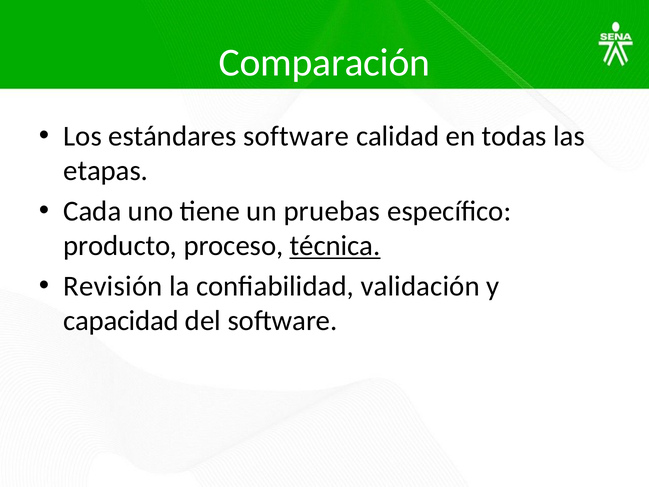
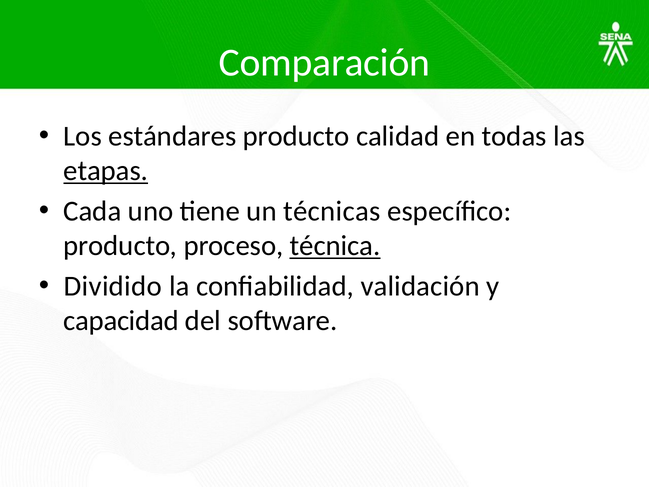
estándares software: software -> producto
etapas underline: none -> present
pruebas: pruebas -> técnicas
Revisión: Revisión -> Dividido
